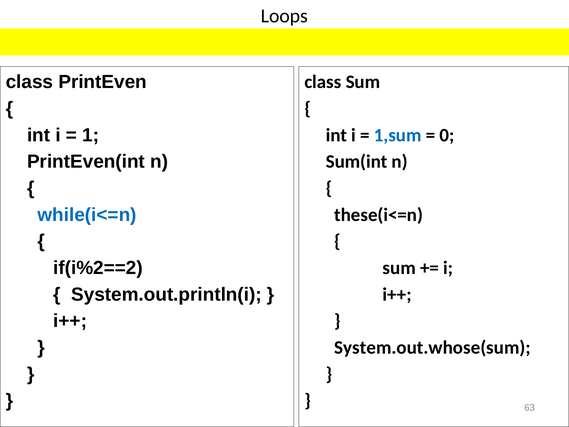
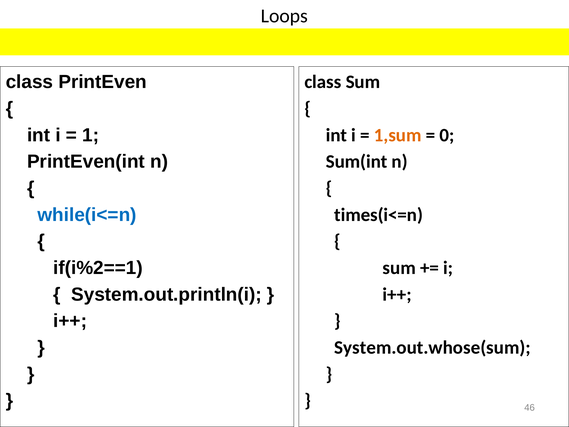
1,sum colour: blue -> orange
these(i<=n: these(i<=n -> times(i<=n
if(i%2==2: if(i%2==2 -> if(i%2==1
63: 63 -> 46
